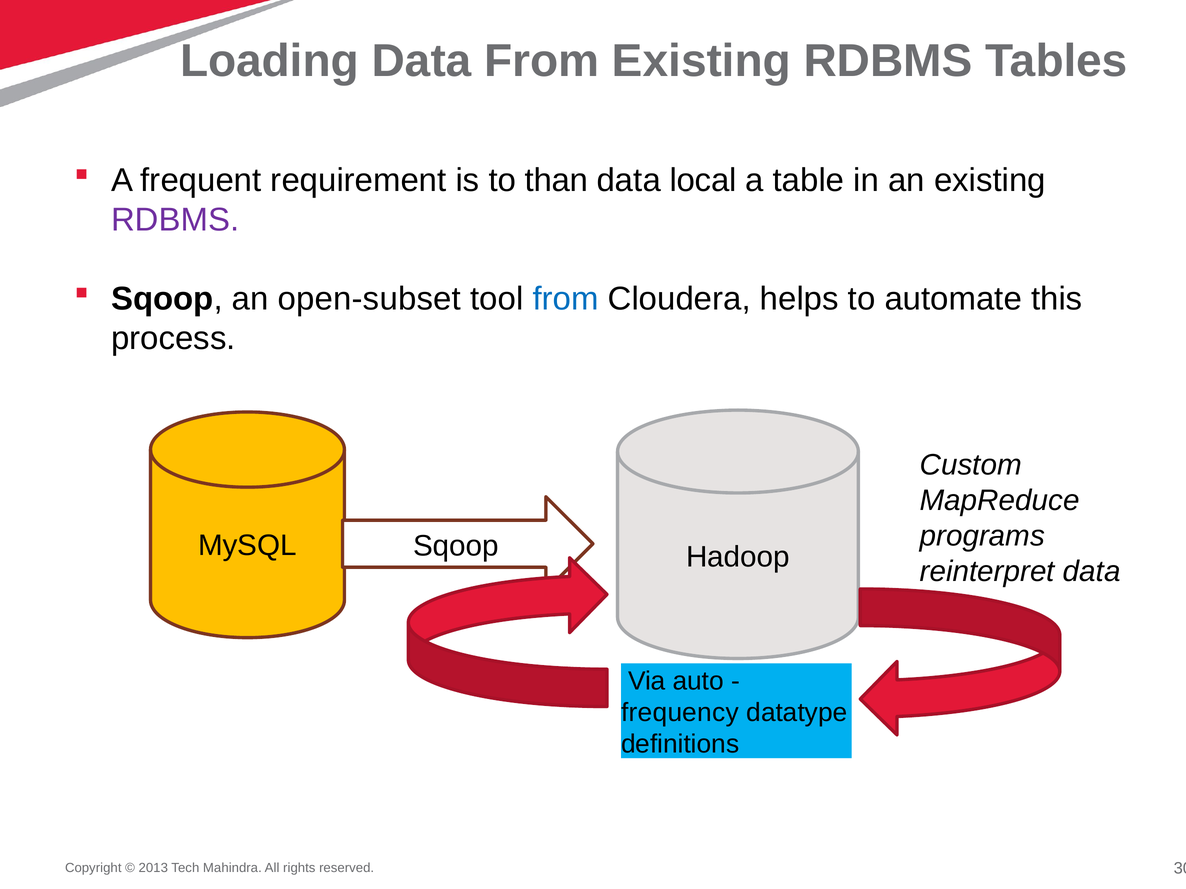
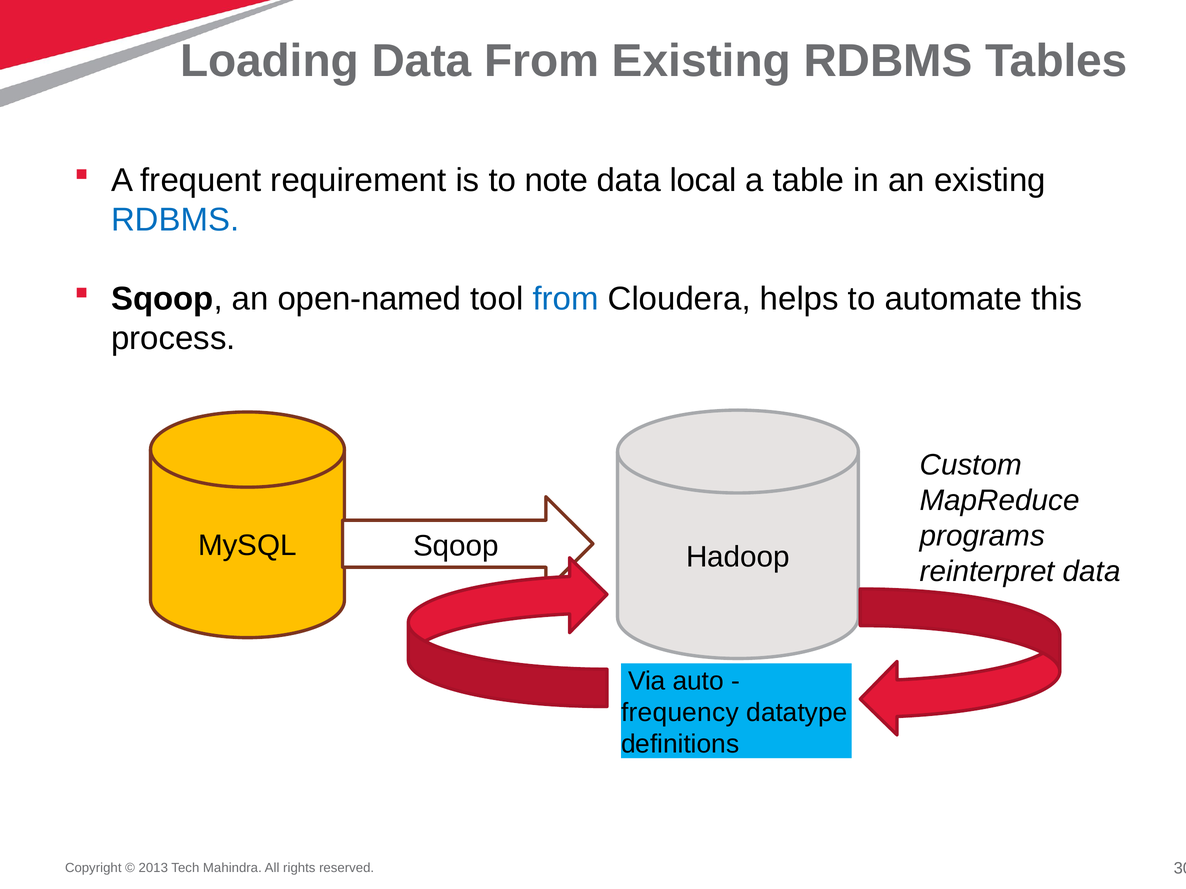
than: than -> note
RDBMS at (175, 220) colour: purple -> blue
open-subset: open-subset -> open-named
